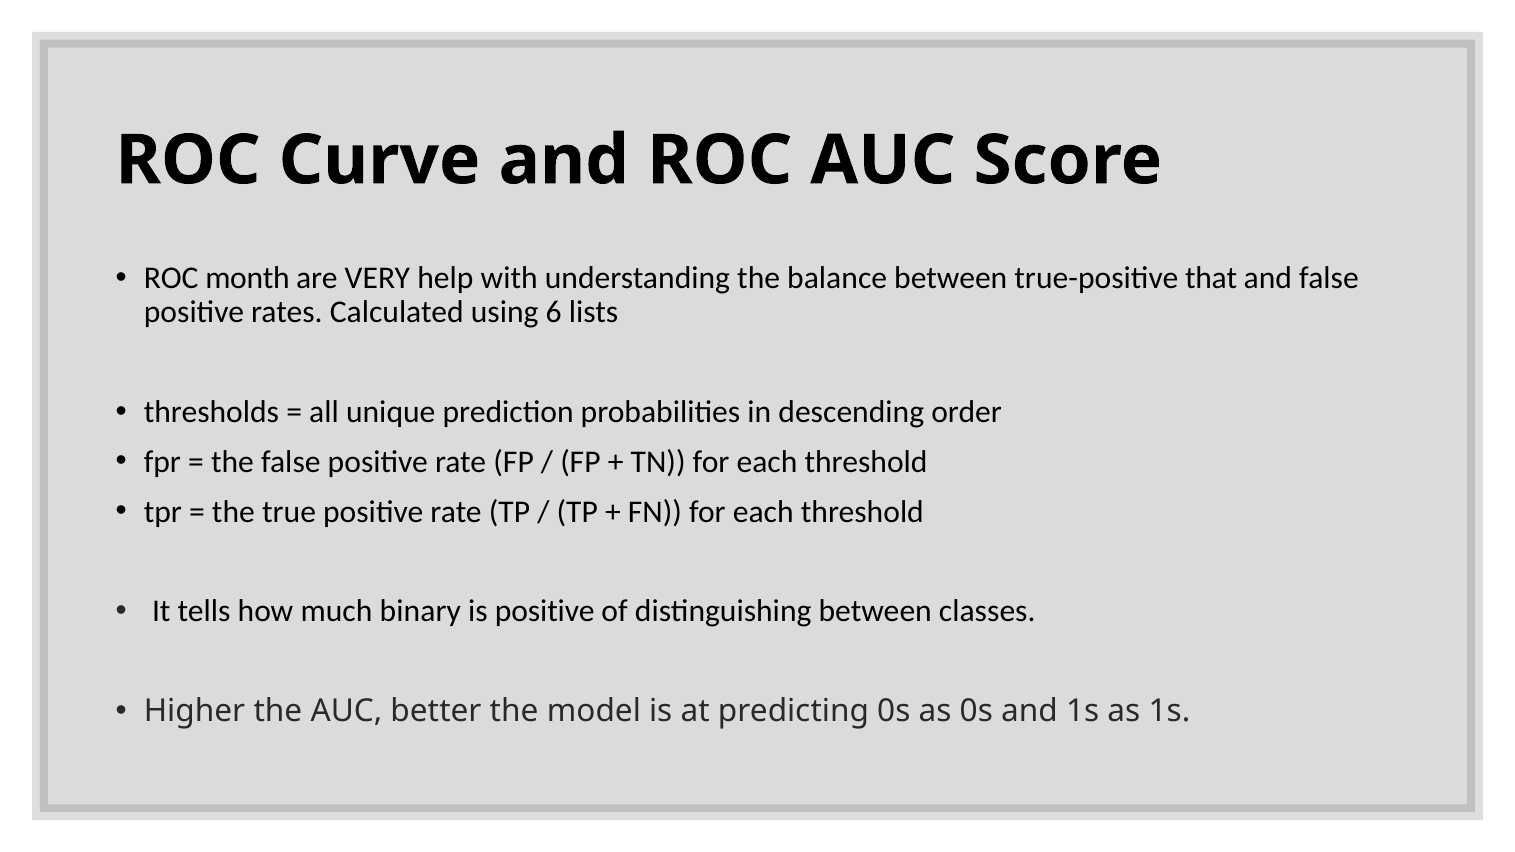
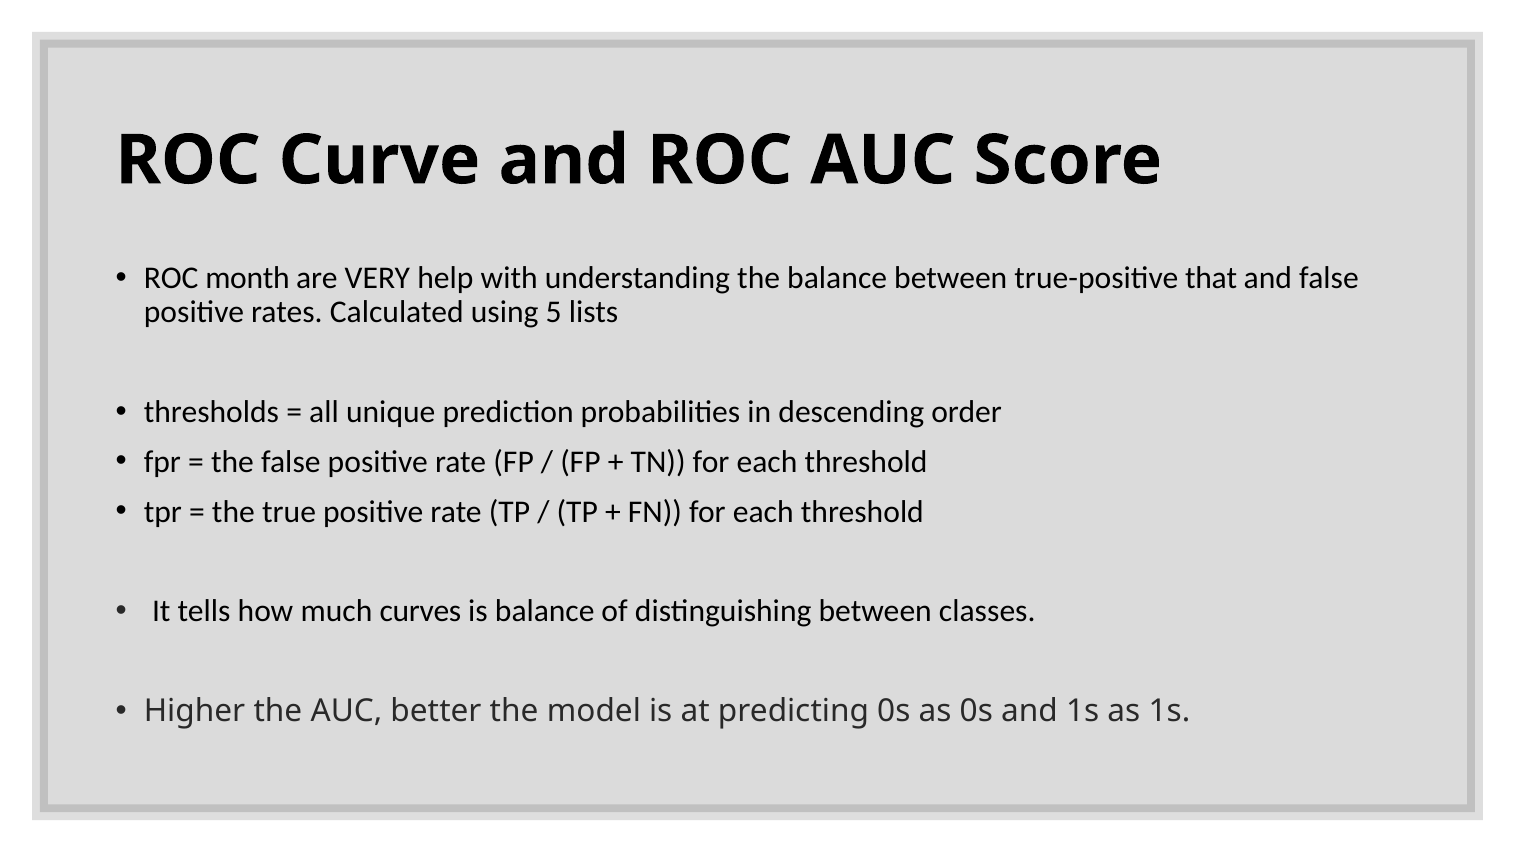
6: 6 -> 5
binary: binary -> curves
is positive: positive -> balance
